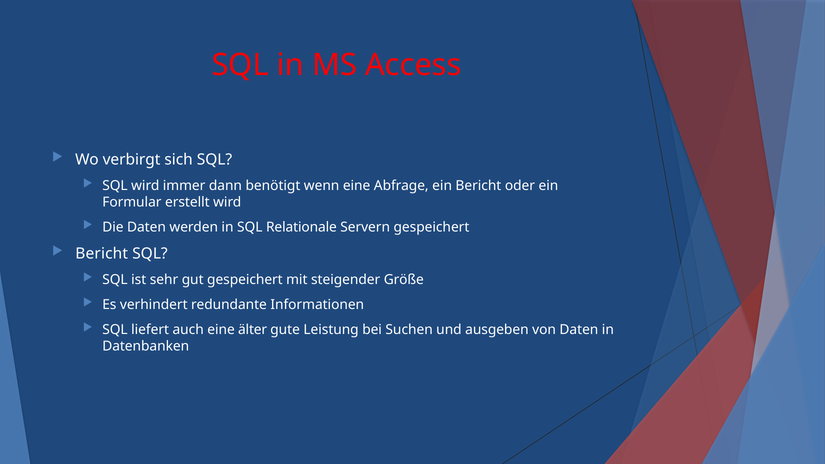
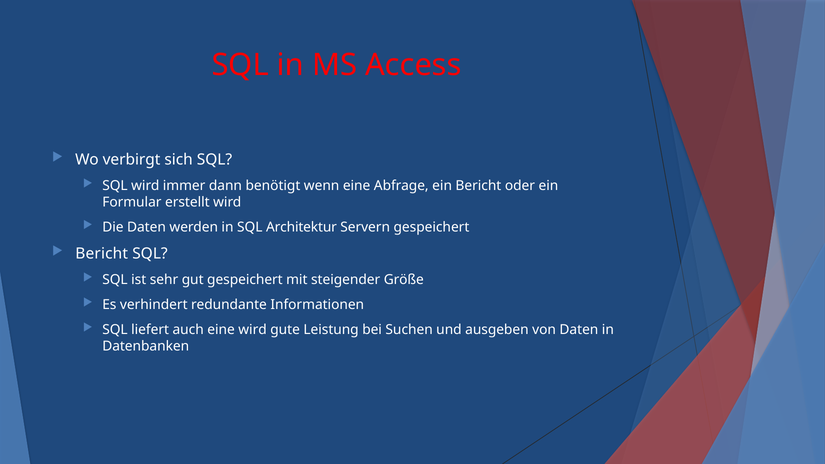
Relationale: Relationale -> Architektur
eine älter: älter -> wird
